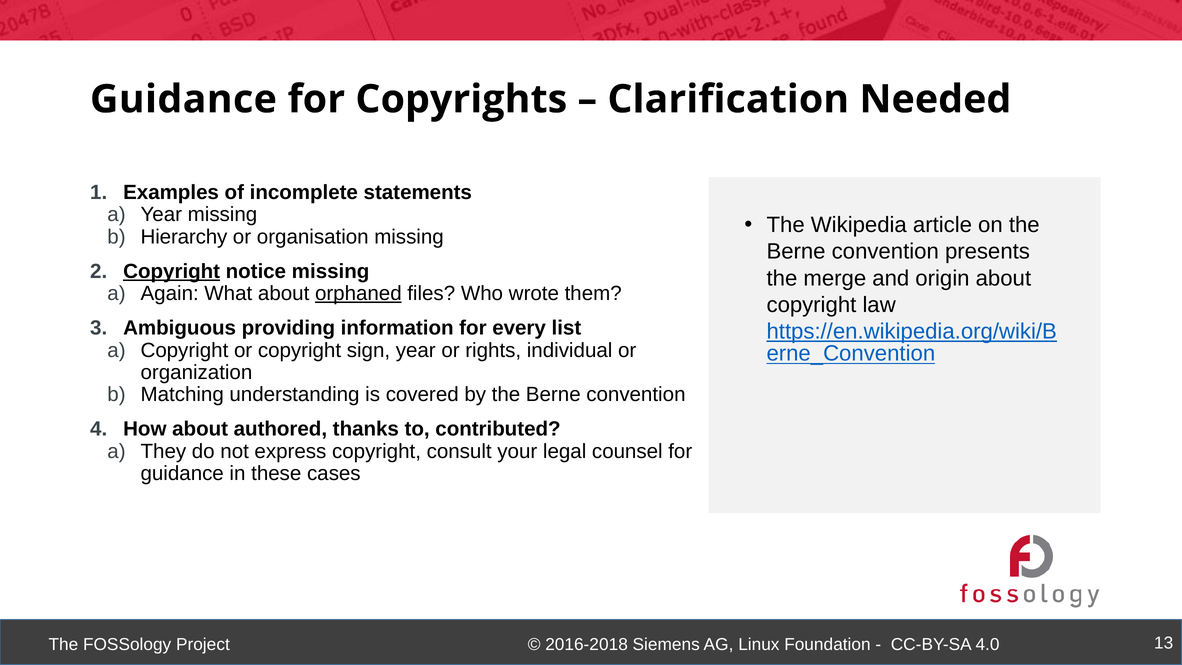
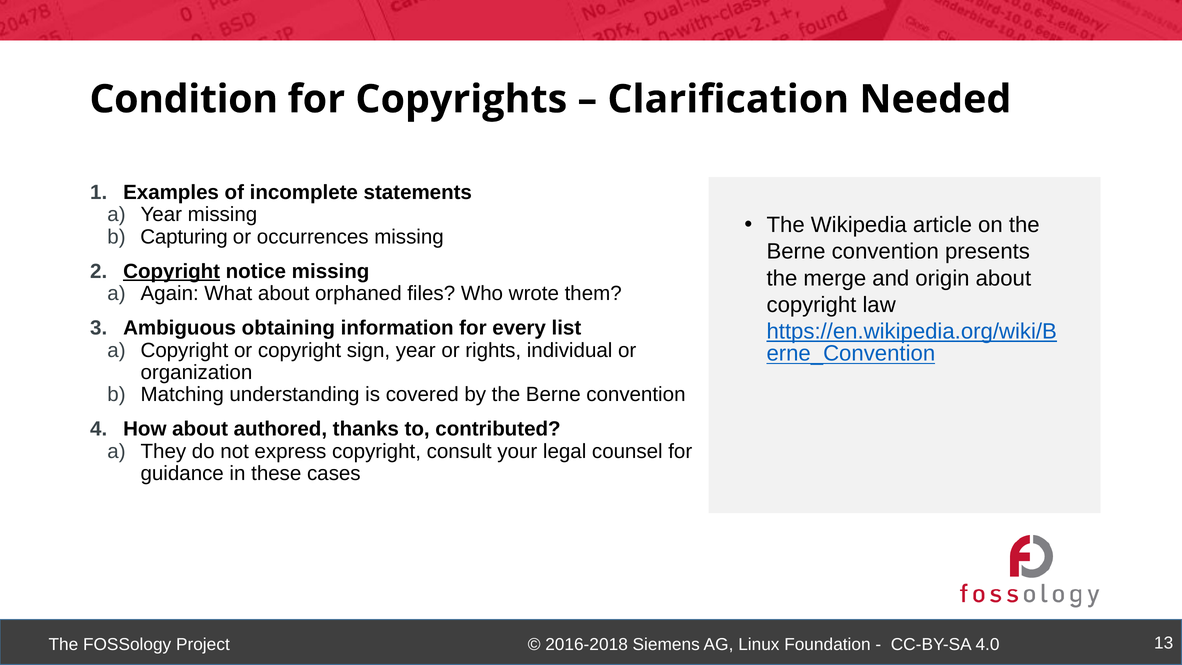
Guidance at (183, 99): Guidance -> Condition
Hierarchy: Hierarchy -> Capturing
organisation: organisation -> occurrences
orphaned underline: present -> none
providing: providing -> obtaining
